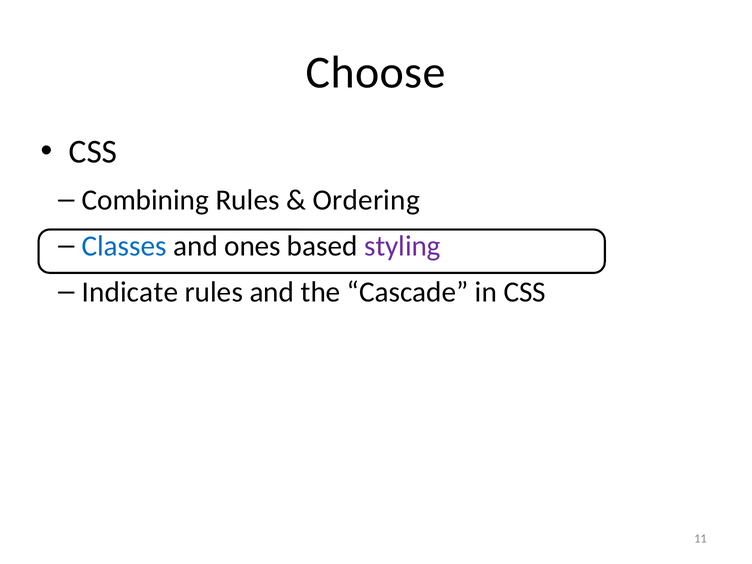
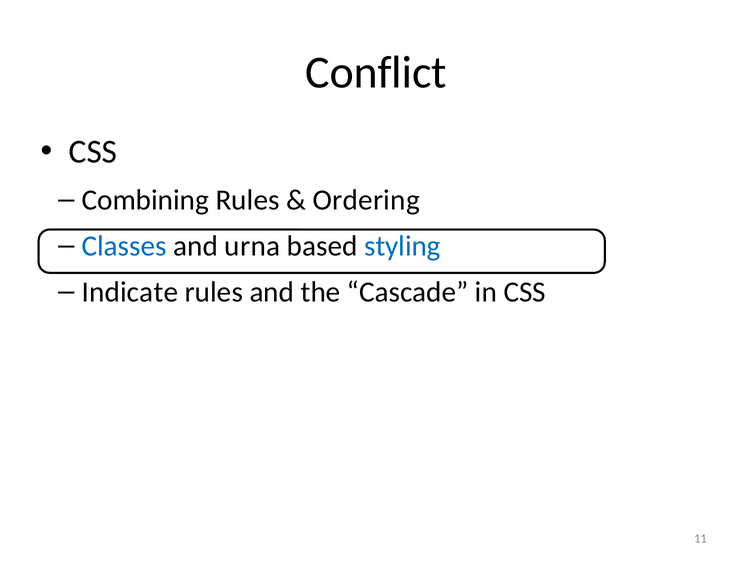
Choose: Choose -> Conflict
ones: ones -> urna
styling colour: purple -> blue
